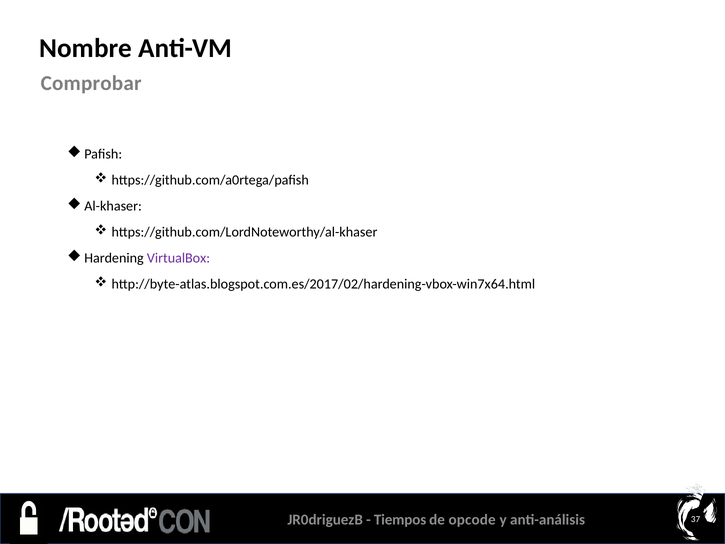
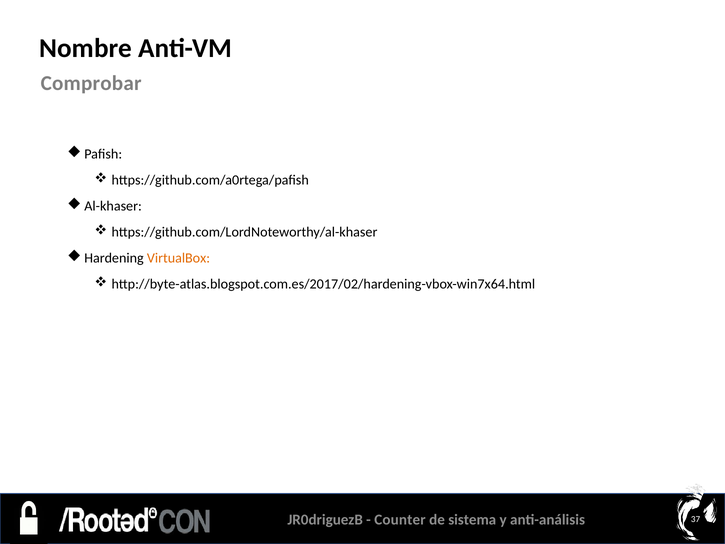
VirtualBox colour: purple -> orange
Tiempos: Tiempos -> Counter
opcode: opcode -> sistema
